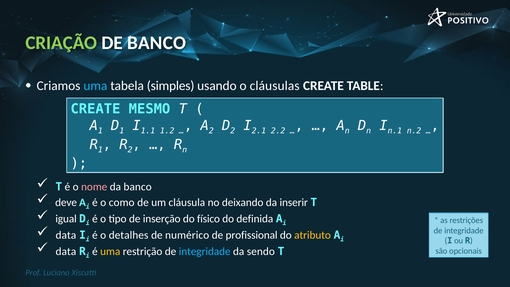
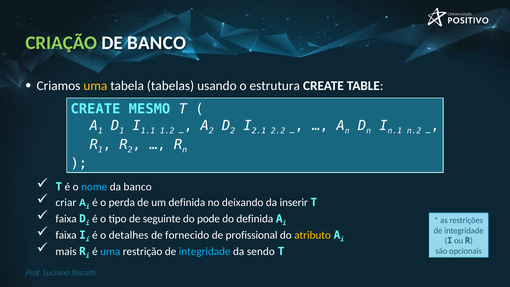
uma at (95, 86) colour: light blue -> yellow
simples: simples -> tabelas
cláusulas: cláusulas -> estrutura
nome colour: pink -> light blue
deve: deve -> criar
como: como -> perda
um cláusula: cláusula -> definida
igual at (66, 219): igual -> faixa
inserção: inserção -> seguinte
físico: físico -> pode
data at (66, 235): data -> faixa
numérico: numérico -> fornecido
data at (66, 251): data -> mais
uma at (110, 251) colour: yellow -> light blue
